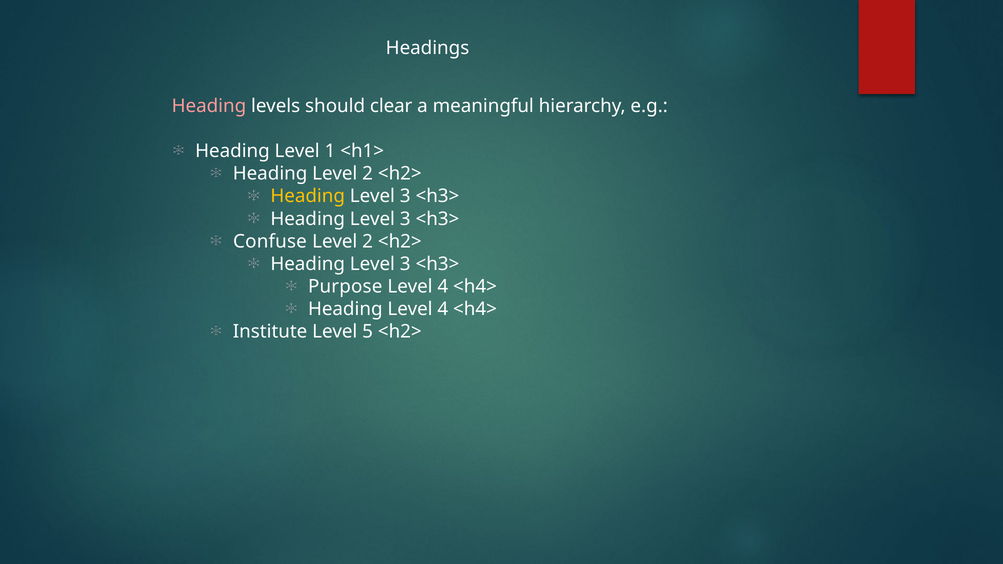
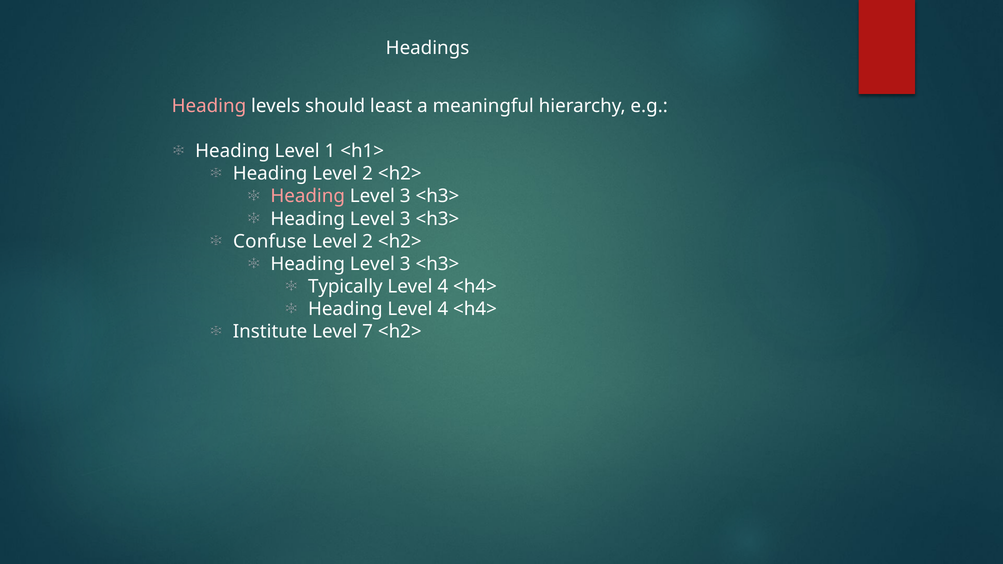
clear: clear -> least
Heading at (308, 196) colour: yellow -> pink
Purpose: Purpose -> Typically
5: 5 -> 7
